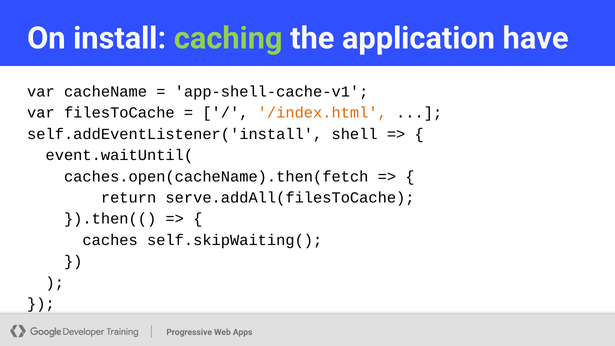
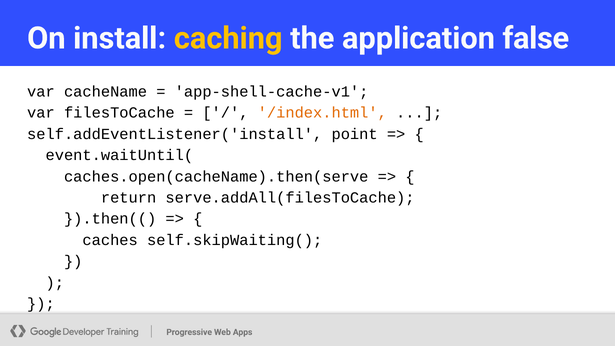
caching colour: light green -> yellow
have: have -> false
shell: shell -> point
caches.open(cacheName).then(fetch: caches.open(cacheName).then(fetch -> caches.open(cacheName).then(serve
